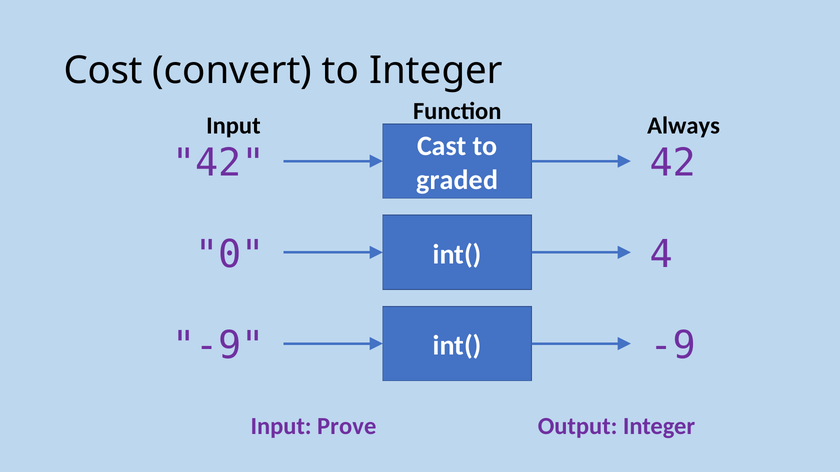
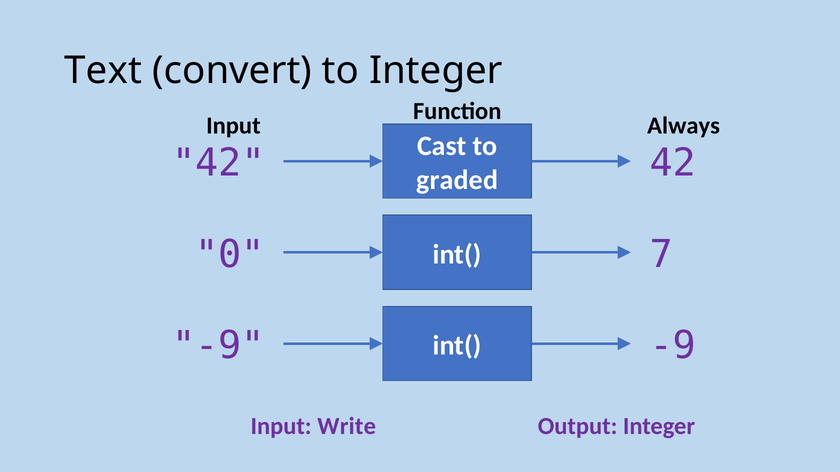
Cost: Cost -> Text
4: 4 -> 7
Prove: Prove -> Write
